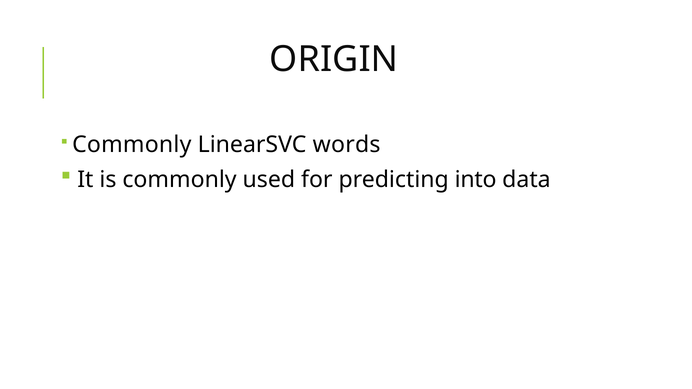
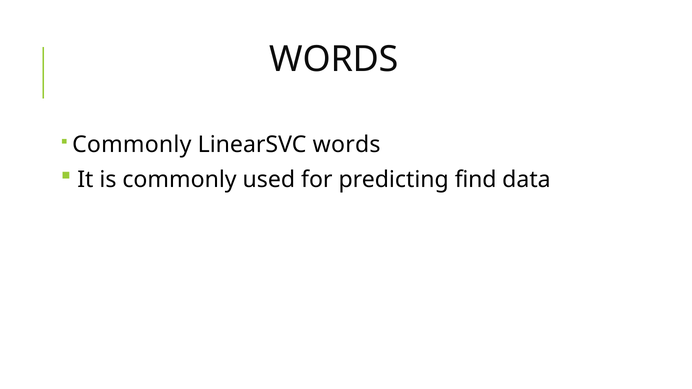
ORIGIN at (334, 59): ORIGIN -> WORDS
into: into -> find
